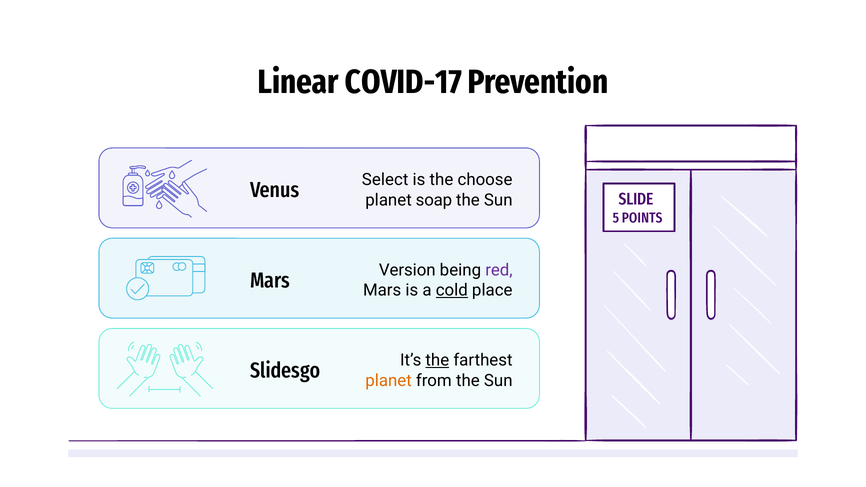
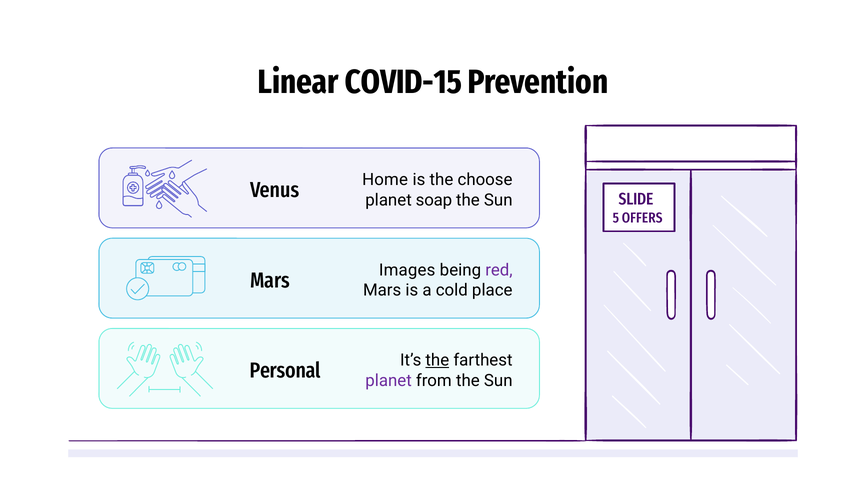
COVID-17: COVID-17 -> COVID-15
Select: Select -> Home
POINTS: POINTS -> OFFERS
Version: Version -> Images
cold underline: present -> none
Slidesgo: Slidesgo -> Personal
planet at (389, 381) colour: orange -> purple
